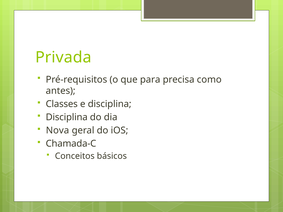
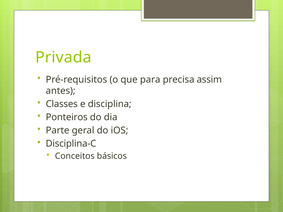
como: como -> assim
Disciplina at (67, 117): Disciplina -> Ponteiros
Nova: Nova -> Parte
Chamada-C: Chamada-C -> Disciplina-C
